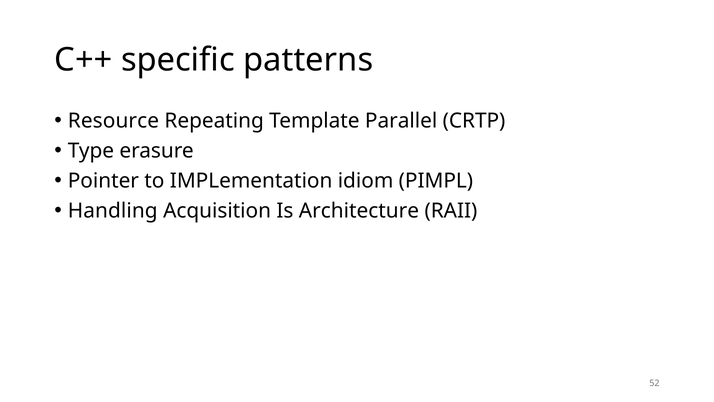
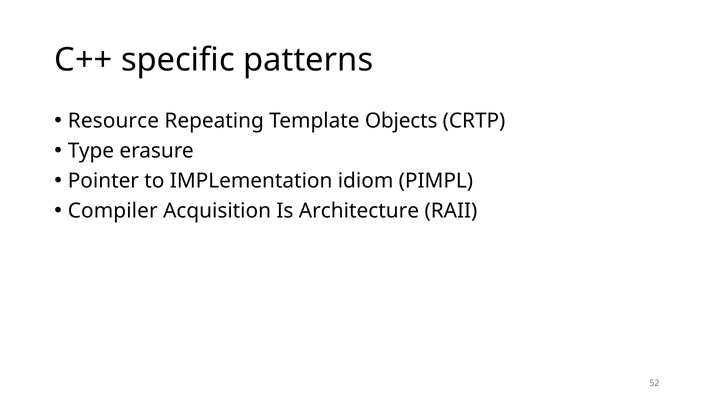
Parallel: Parallel -> Objects
Handling: Handling -> Compiler
